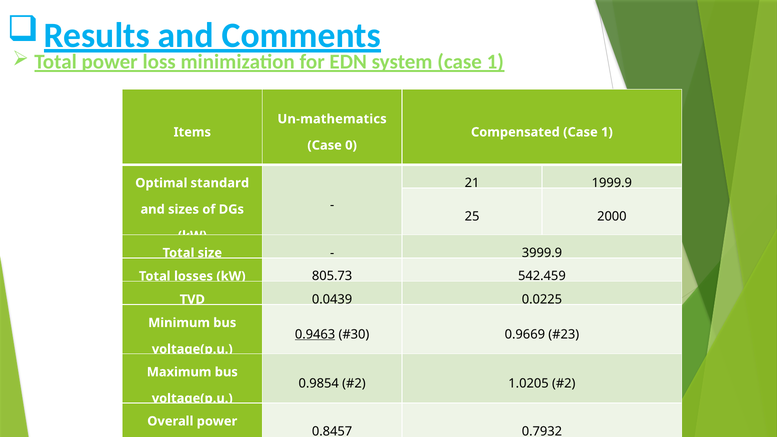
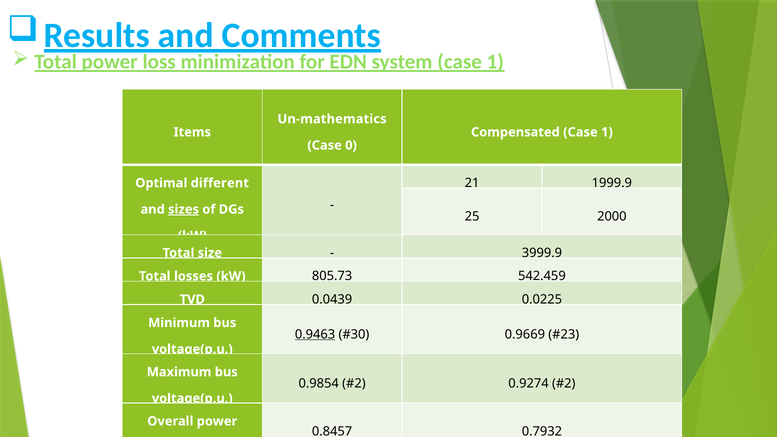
standard: standard -> different
sizes underline: none -> present
1.0205: 1.0205 -> 0.9274
